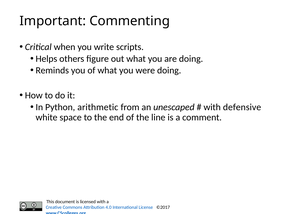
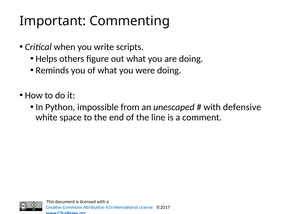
arithmetic: arithmetic -> impossible
